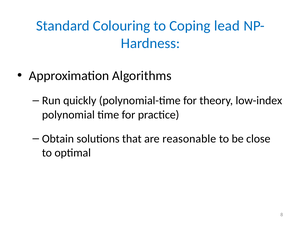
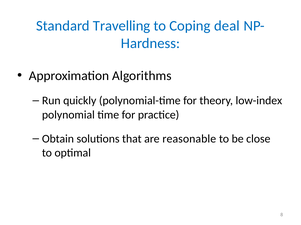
Colouring: Colouring -> Travelling
lead: lead -> deal
